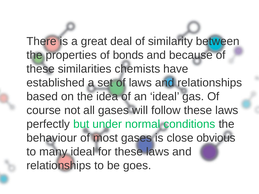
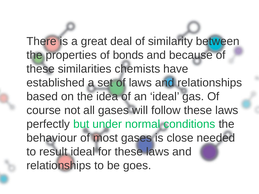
obvious: obvious -> needed
many: many -> result
